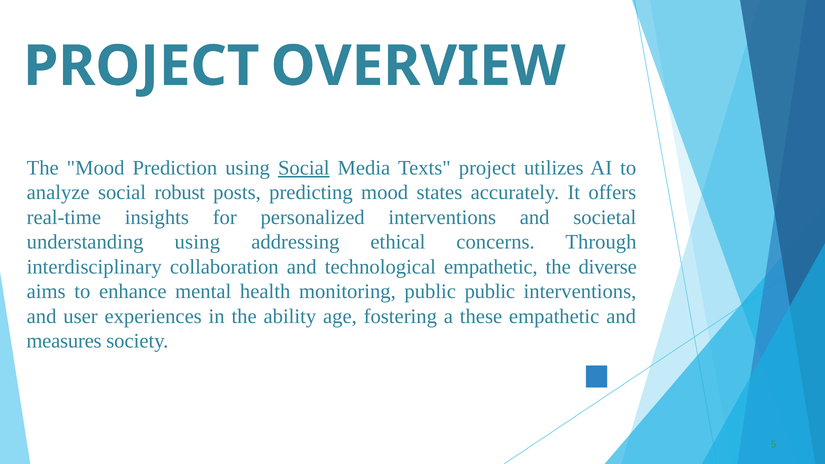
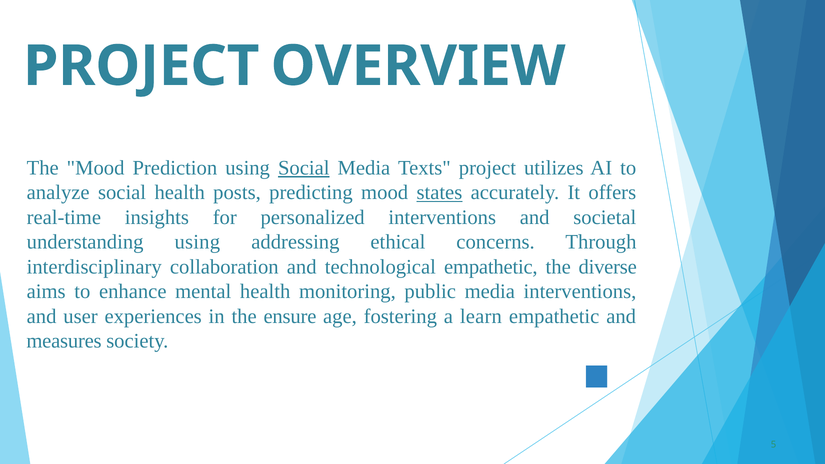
social robust: robust -> health
states underline: none -> present
public public: public -> media
ability: ability -> ensure
these: these -> learn
